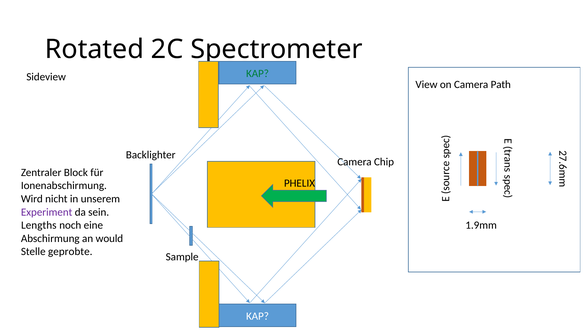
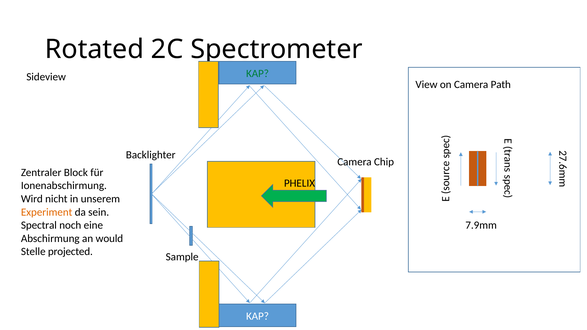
Experiment colour: purple -> orange
Lengths: Lengths -> Spectral
1.9mm: 1.9mm -> 7.9mm
geprobte: geprobte -> projected
